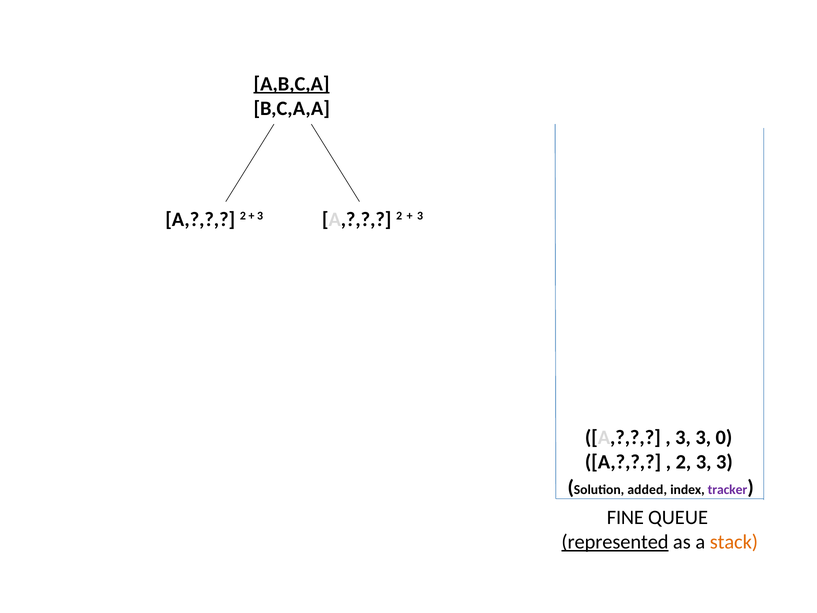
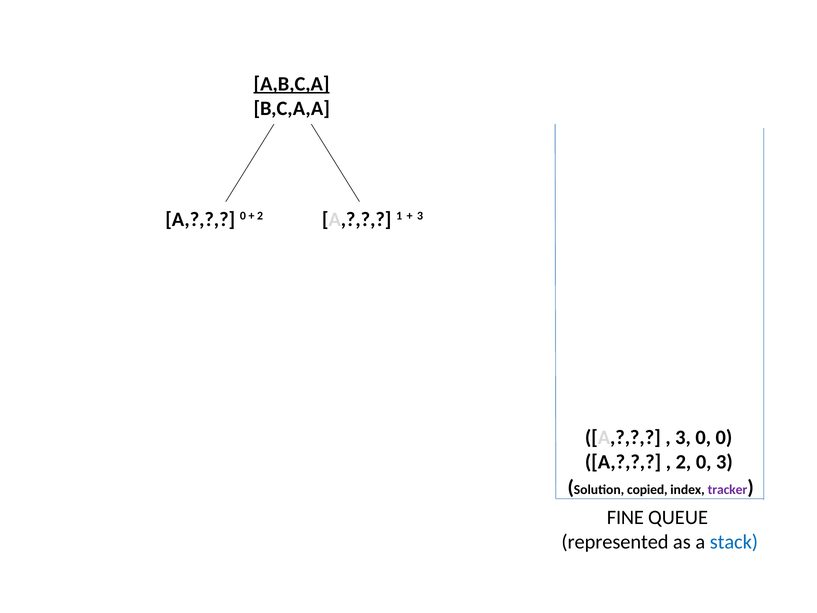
2 at (243, 216): 2 -> 0
3 at (260, 216): 3 -> 2
2 at (399, 216): 2 -> 1
3 at (703, 437): 3 -> 0
2 3: 3 -> 0
added: added -> copied
represented underline: present -> none
stack colour: orange -> blue
